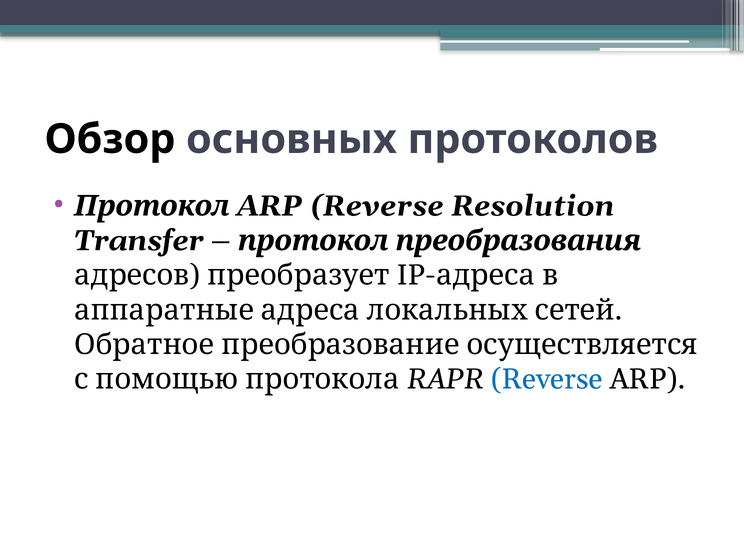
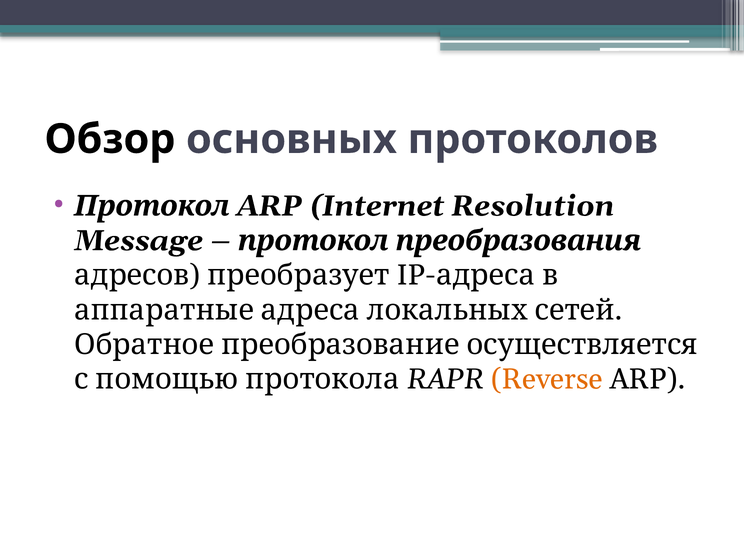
ARP Reverse: Reverse -> Internet
Transfer: Transfer -> Message
Reverse at (547, 379) colour: blue -> orange
